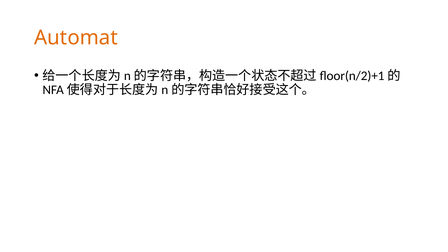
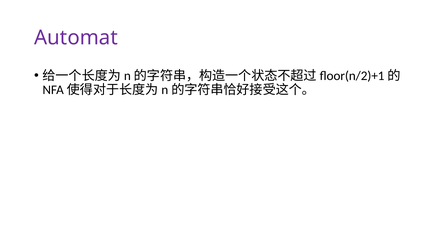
Automat colour: orange -> purple
